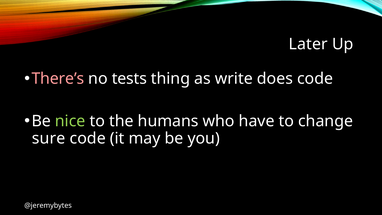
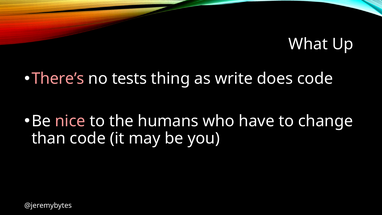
Later: Later -> What
nice colour: light green -> pink
sure: sure -> than
